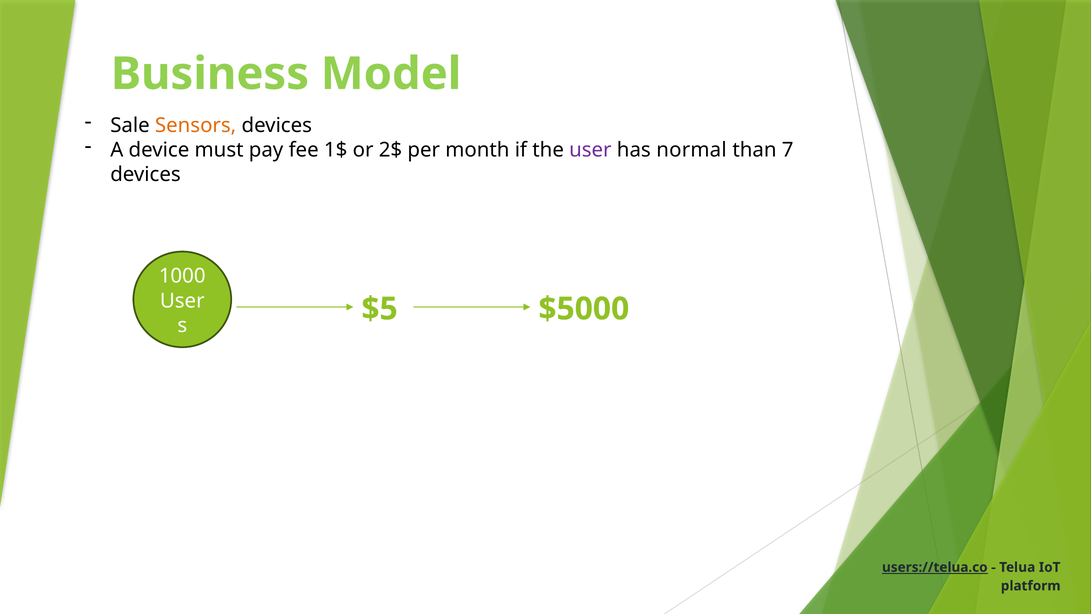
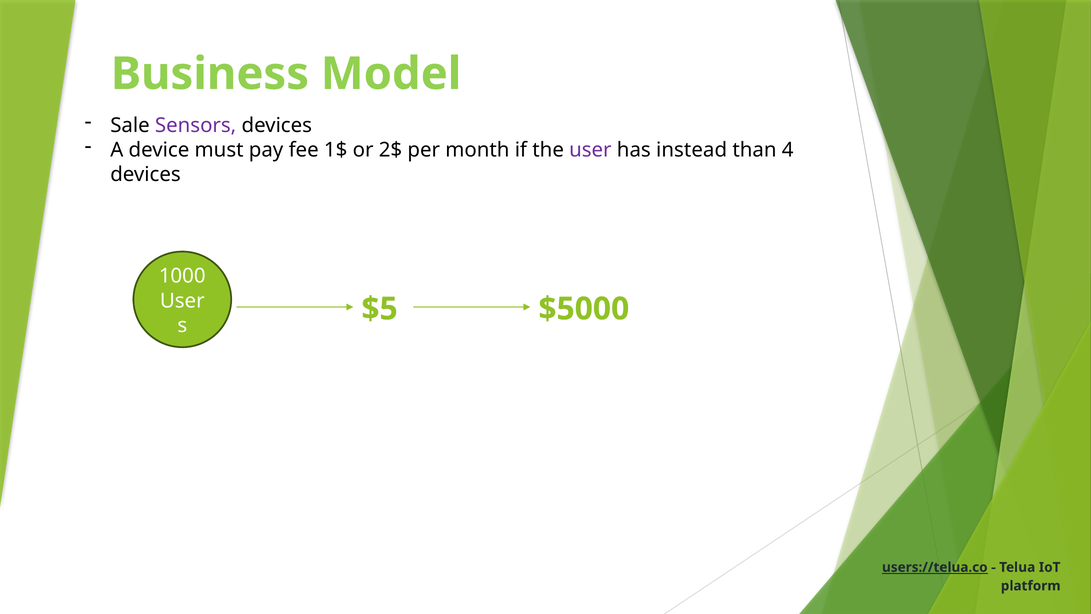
Sensors colour: orange -> purple
normal: normal -> instead
7: 7 -> 4
